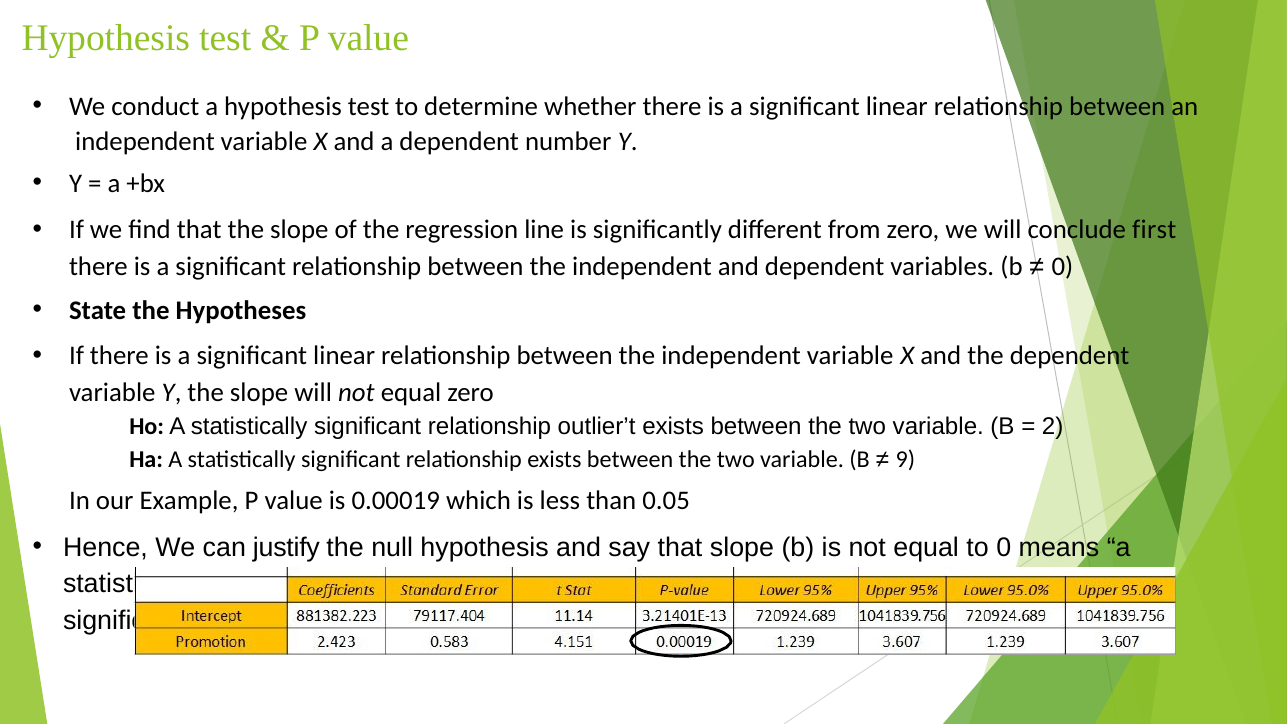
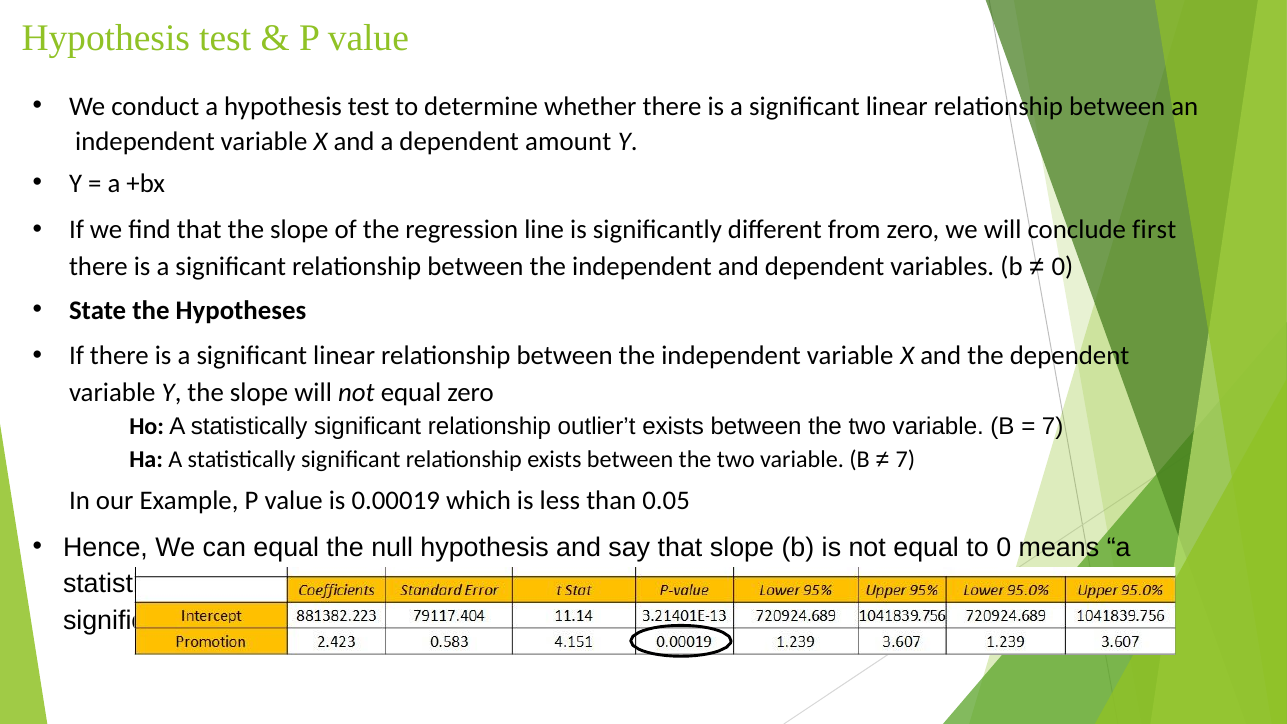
number: number -> amount
2 at (1053, 427): 2 -> 7
9 at (905, 460): 9 -> 7
can justify: justify -> equal
